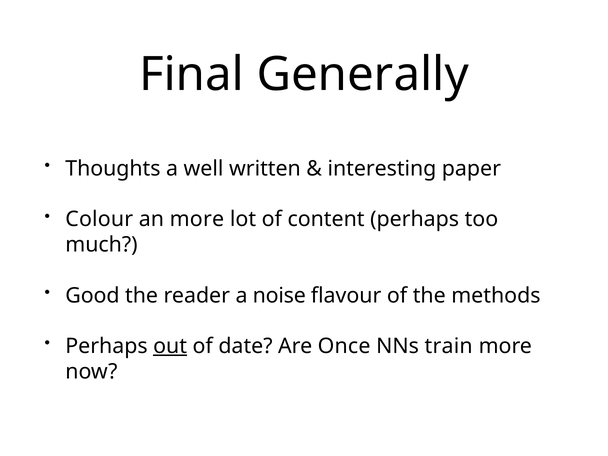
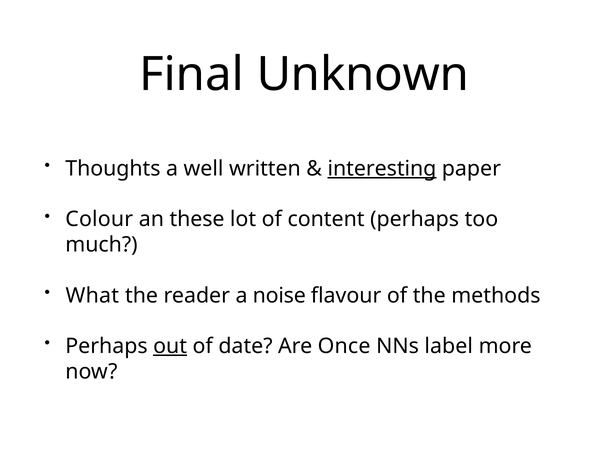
Generally: Generally -> Unknown
interesting underline: none -> present
an more: more -> these
Good: Good -> What
train: train -> label
